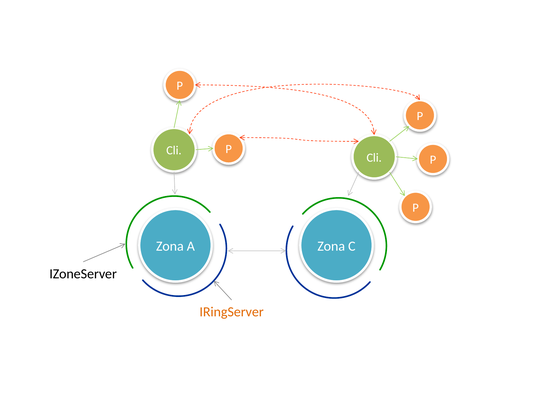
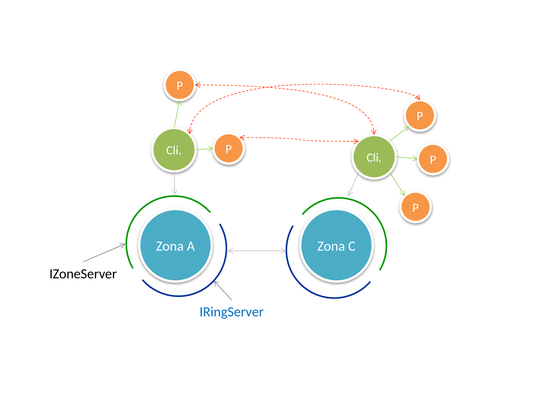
IRingServer colour: orange -> blue
